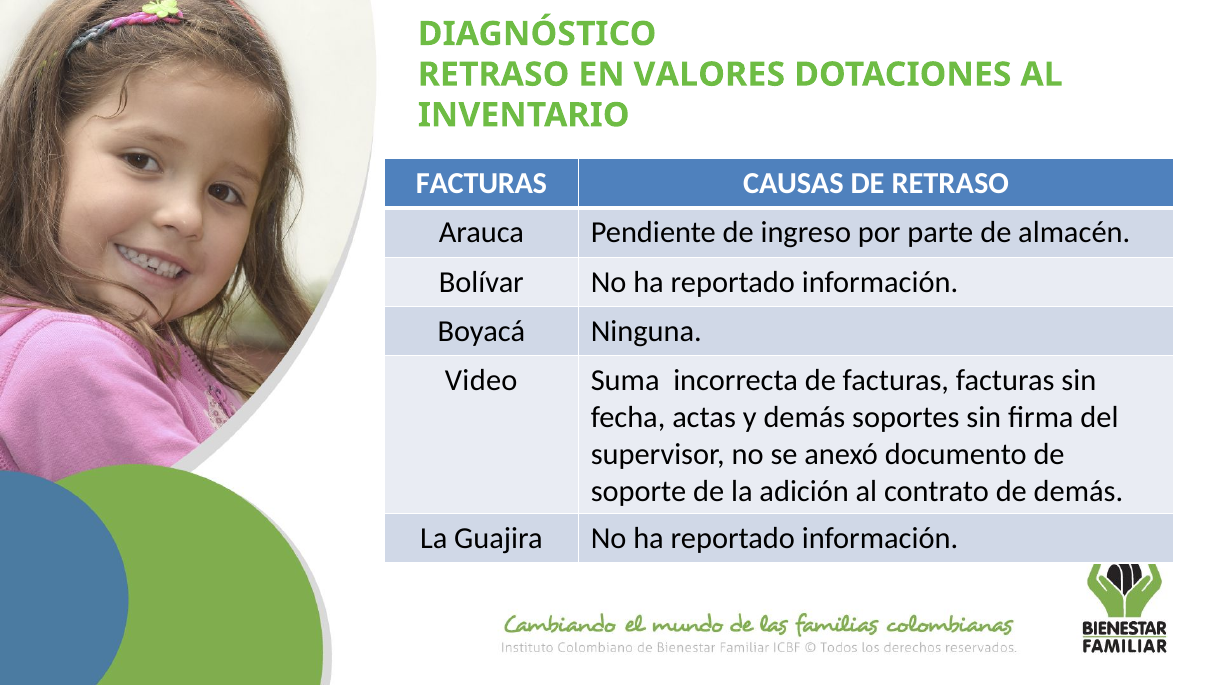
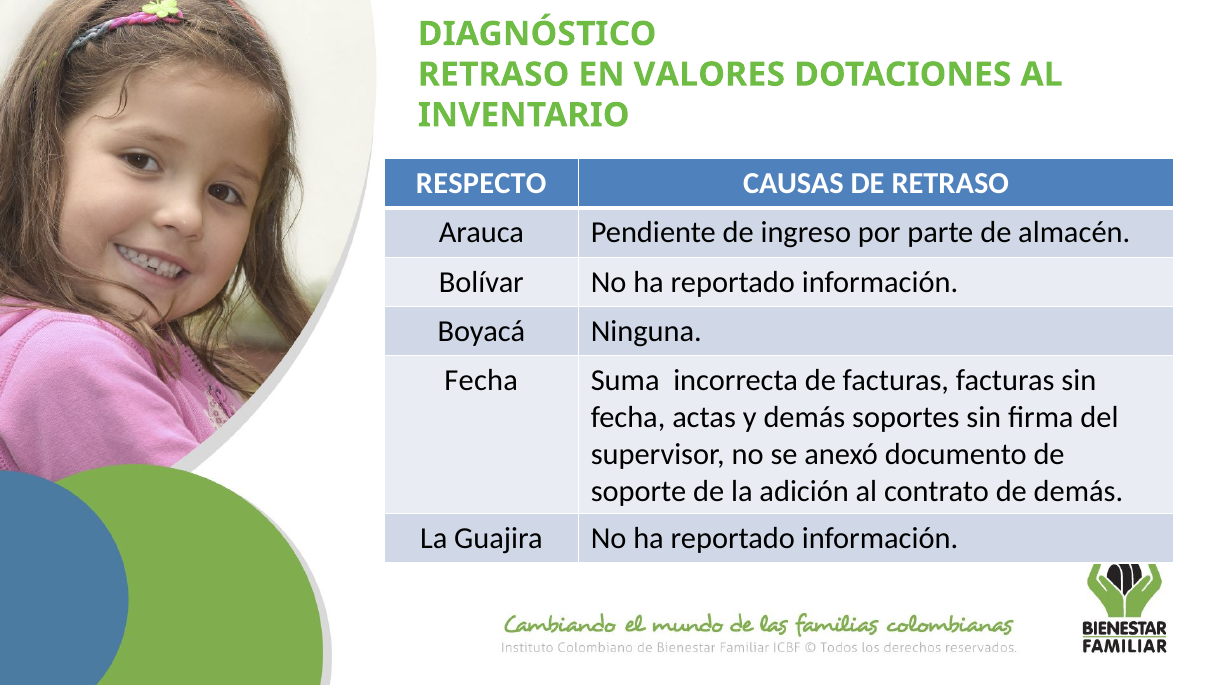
FACTURAS at (482, 183): FACTURAS -> RESPECTO
Video at (481, 380): Video -> Fecha
